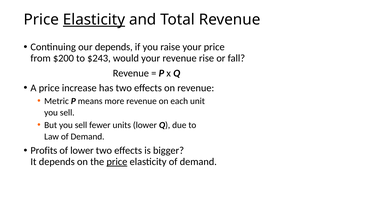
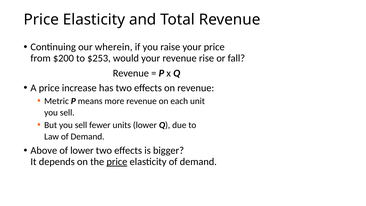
Elasticity at (94, 20) underline: present -> none
our depends: depends -> wherein
$243: $243 -> $253
Profits: Profits -> Above
